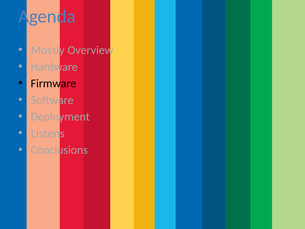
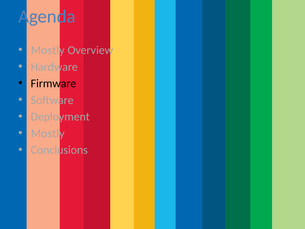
Listens at (48, 133): Listens -> Mostly
